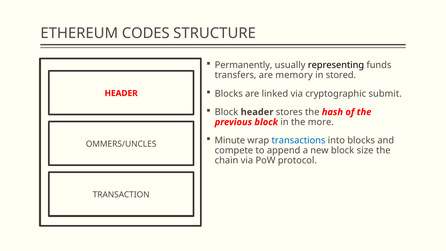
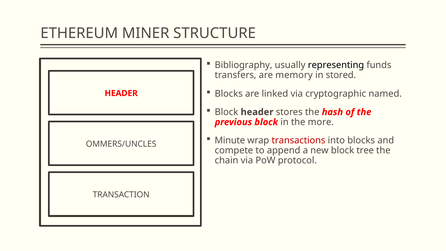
CODES: CODES -> MINER
Permanently: Permanently -> Bibliography
submit: submit -> named
transactions colour: blue -> red
size: size -> tree
